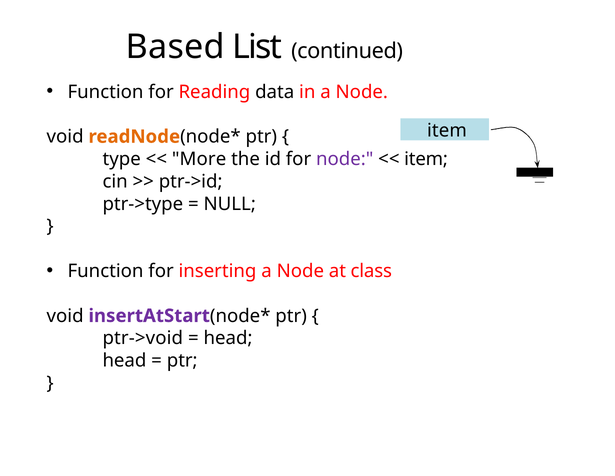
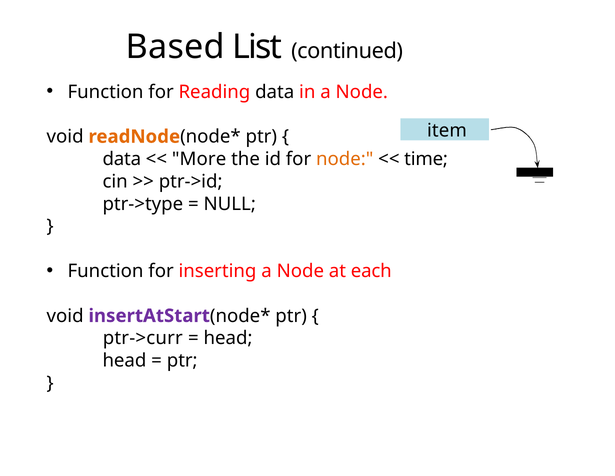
type at (122, 159): type -> data
node at (345, 159) colour: purple -> orange
item at (426, 159): item -> time
class: class -> each
ptr->void: ptr->void -> ptr->curr
